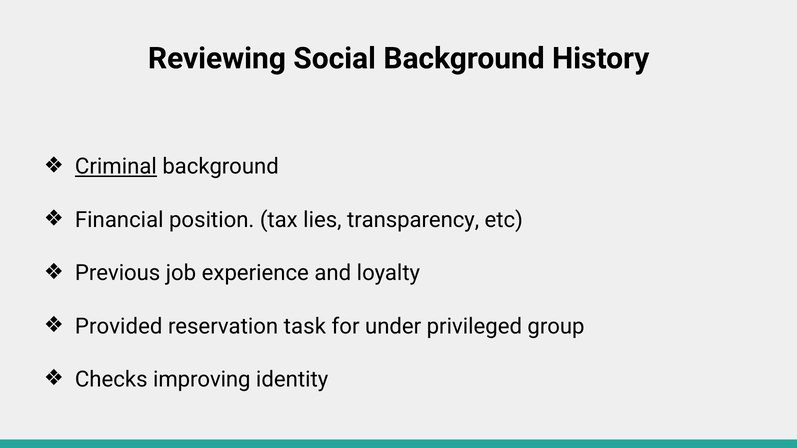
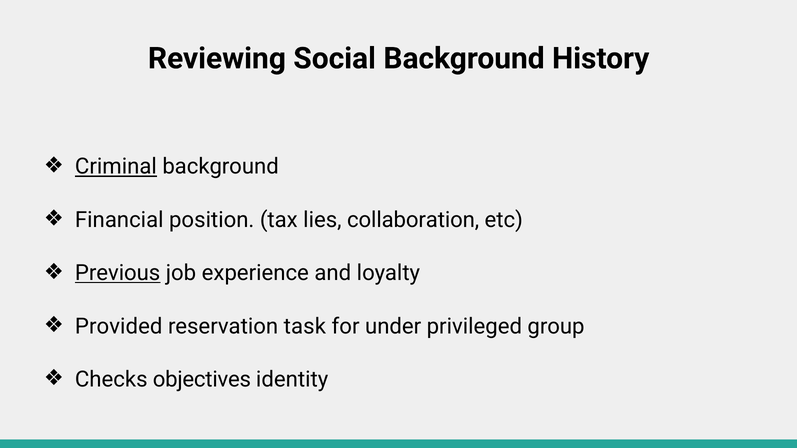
transparency: transparency -> collaboration
Previous underline: none -> present
improving: improving -> objectives
